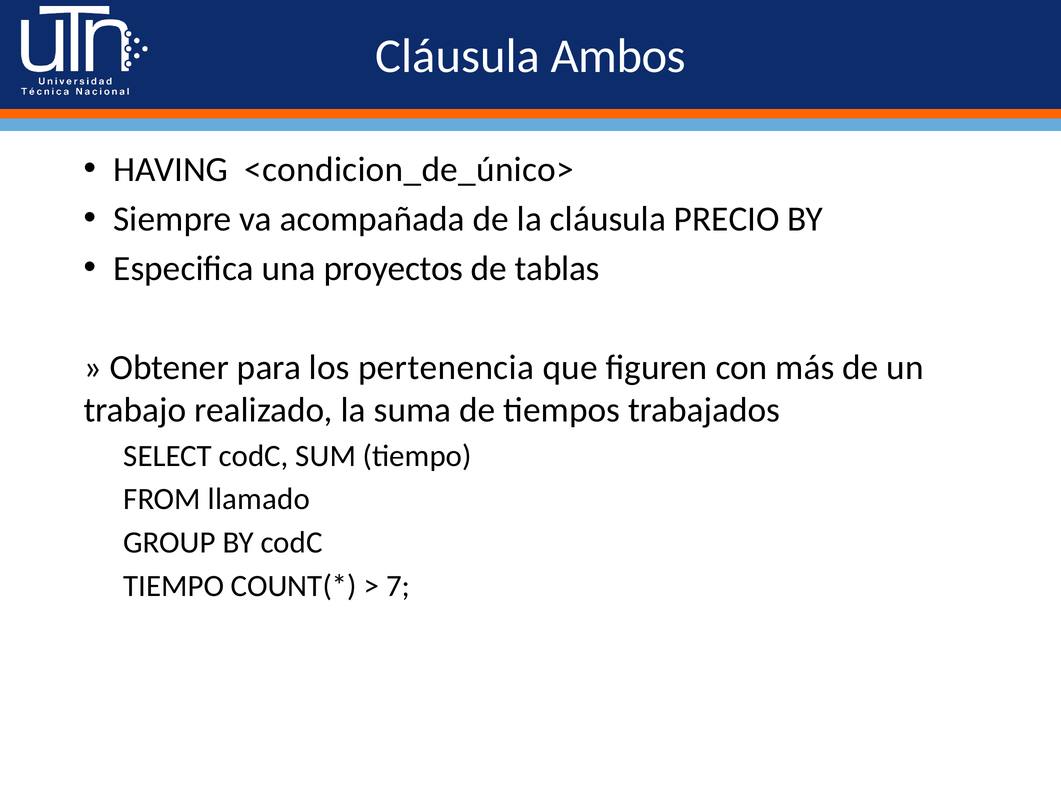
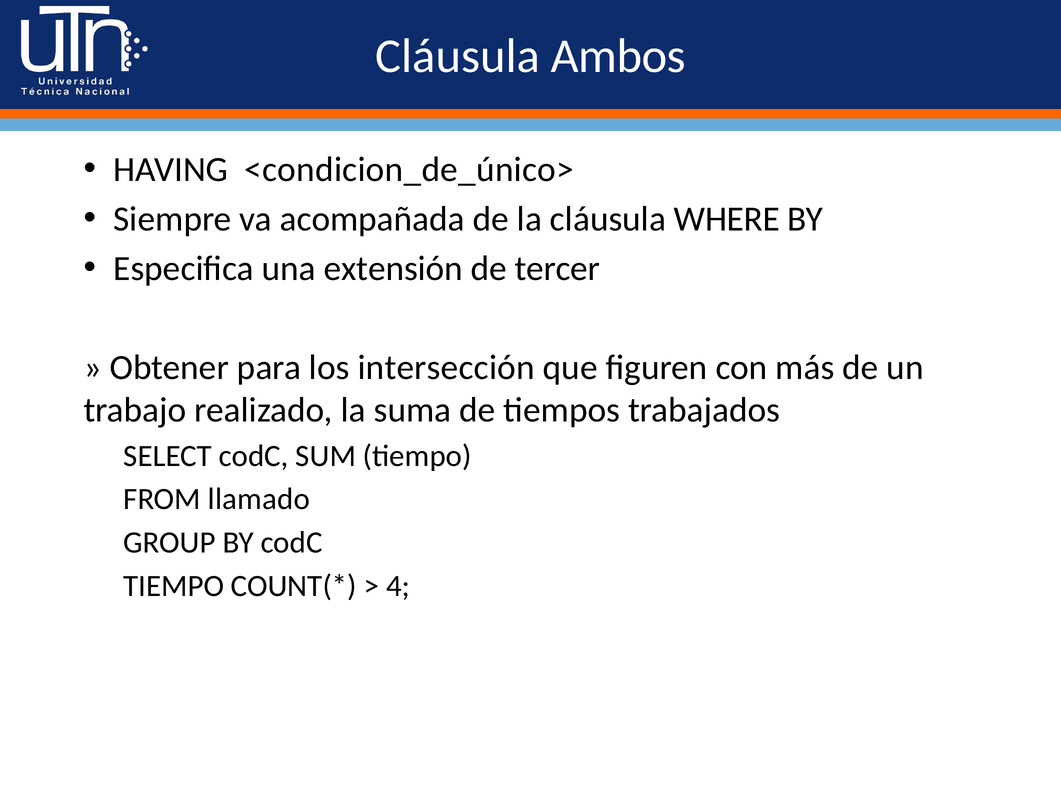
PRECIO: PRECIO -> WHERE
proyectos: proyectos -> extensión
tablas: tablas -> tercer
pertenencia: pertenencia -> intersección
7: 7 -> 4
